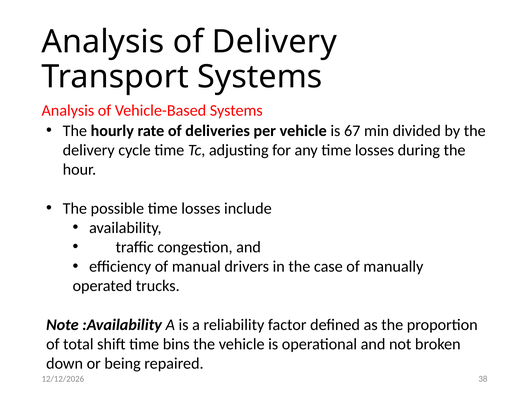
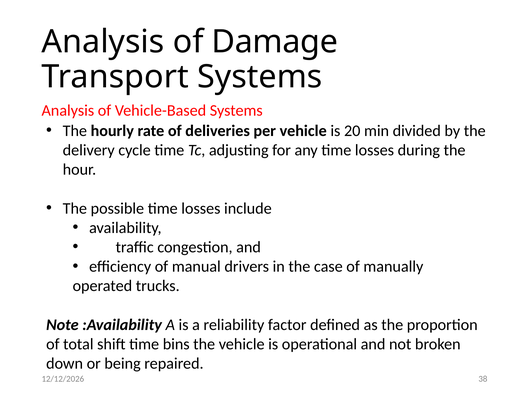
of Delivery: Delivery -> Damage
67: 67 -> 20
